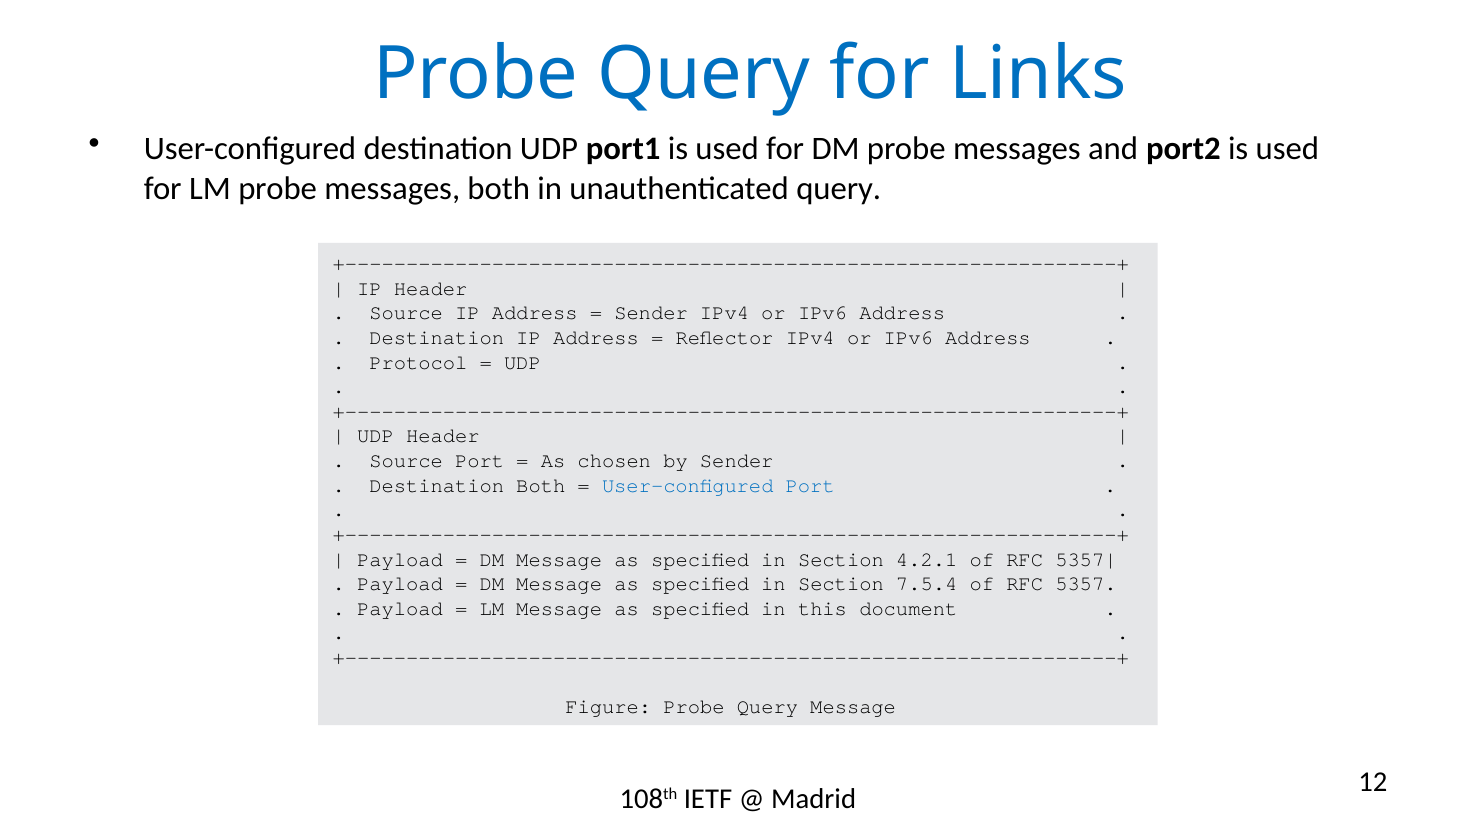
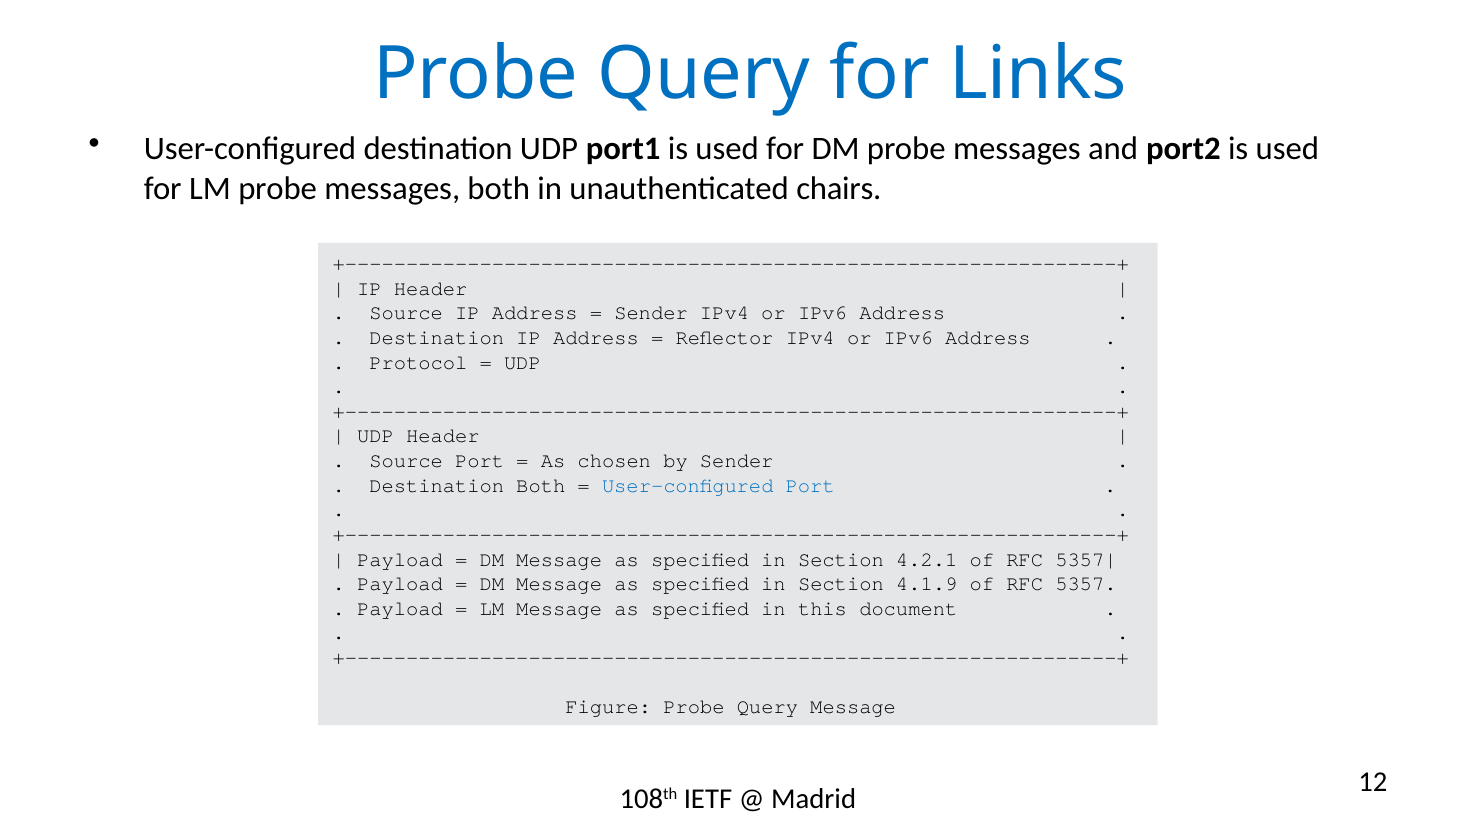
unauthenticated query: query -> chairs
7.5.4: 7.5.4 -> 4.1.9
